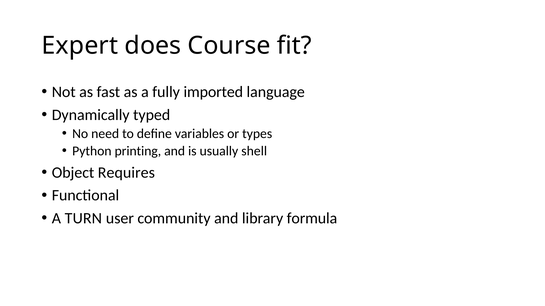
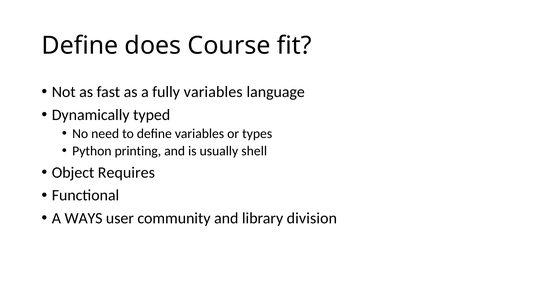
Expert at (80, 46): Expert -> Define
fully imported: imported -> variables
TURN: TURN -> WAYS
formula: formula -> division
